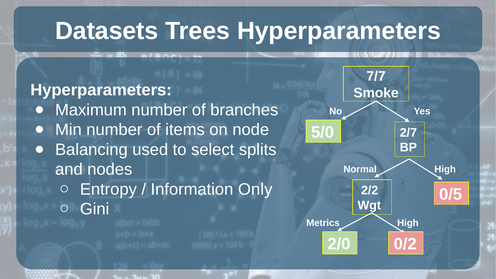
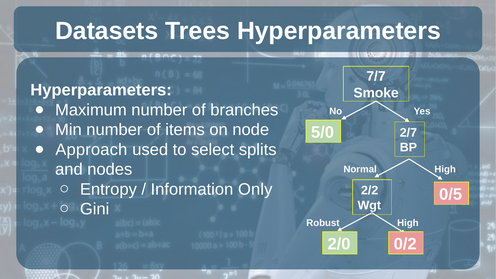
Balancing: Balancing -> Approach
Metrics: Metrics -> Robust
